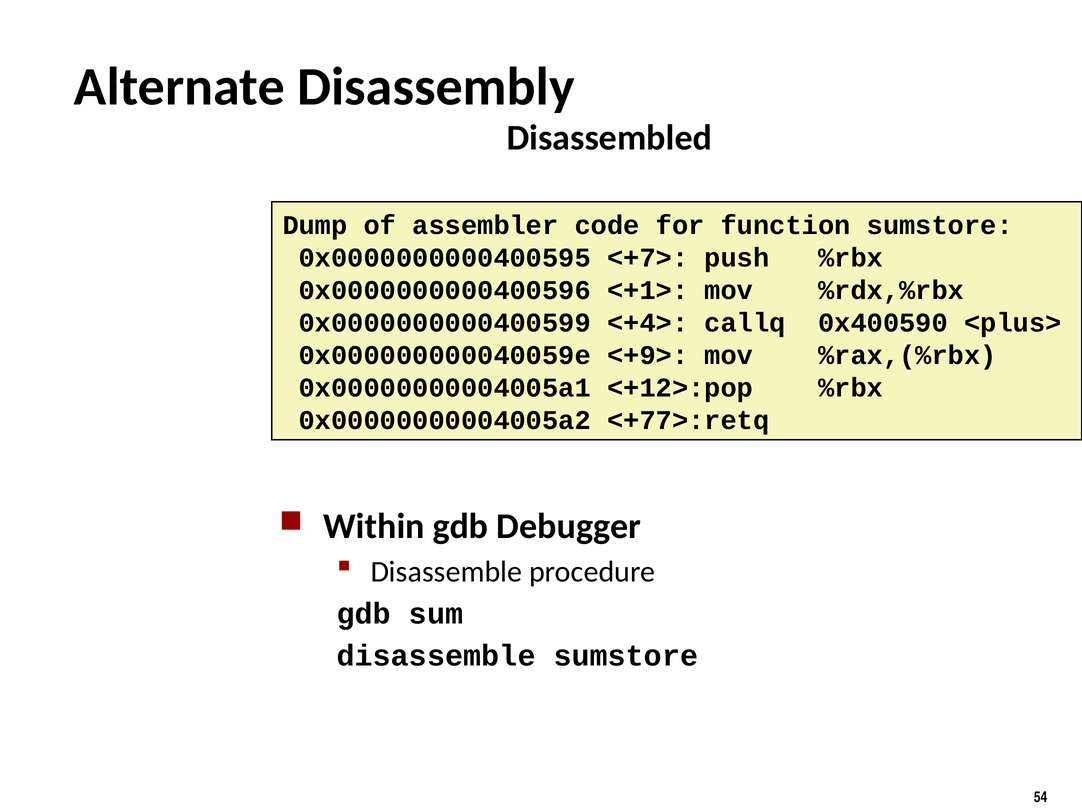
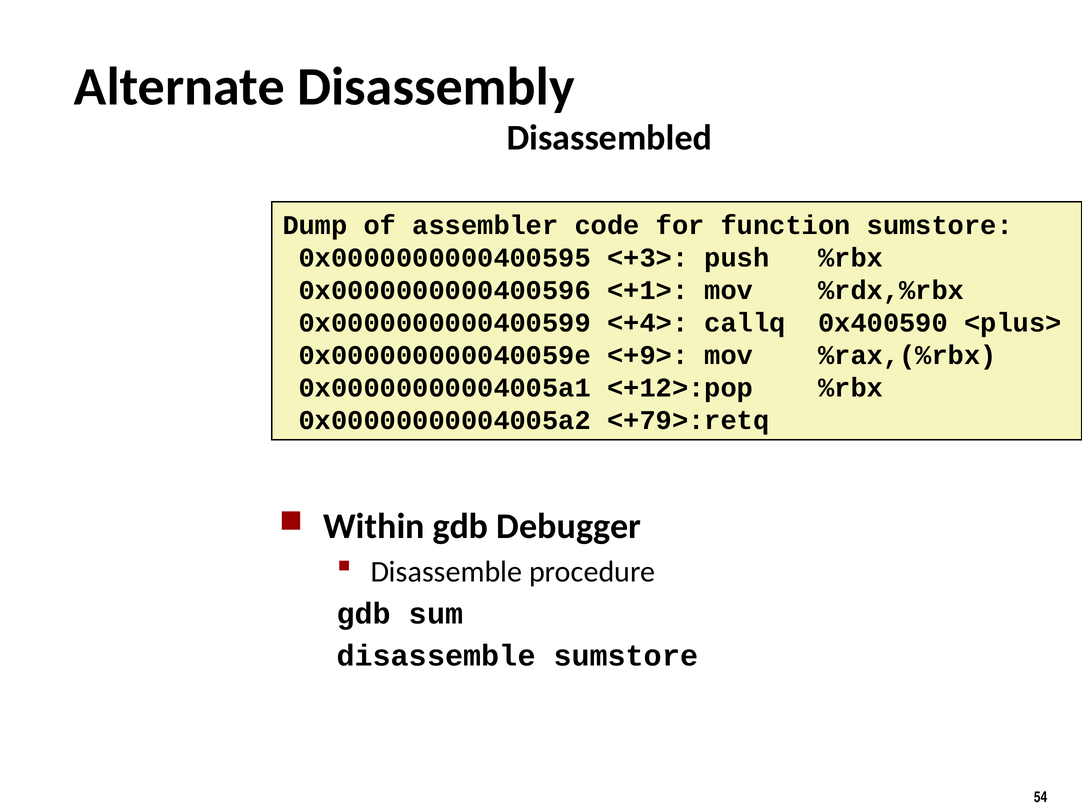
<+7>: <+7> -> <+3>
<+77>:retq: <+77>:retq -> <+79>:retq
